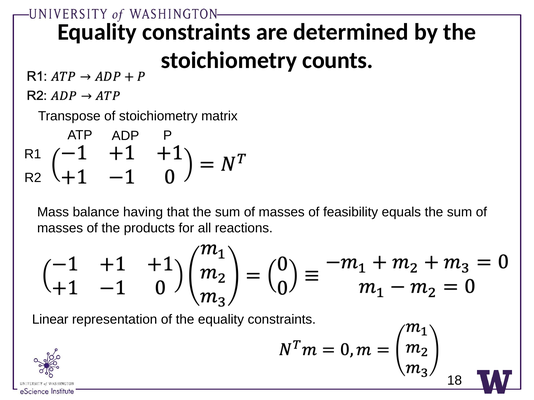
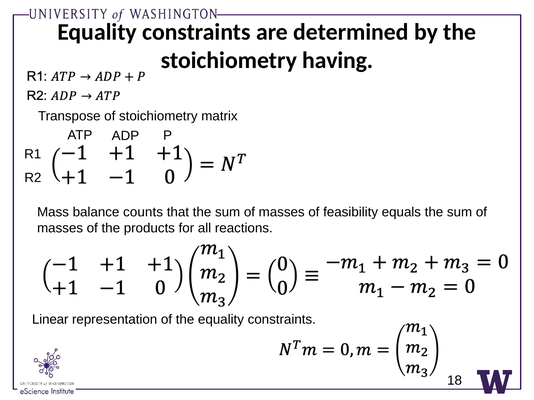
counts: counts -> having
having: having -> counts
